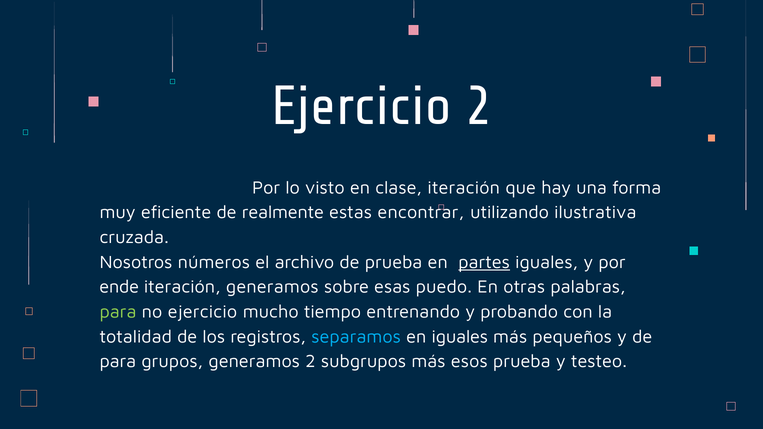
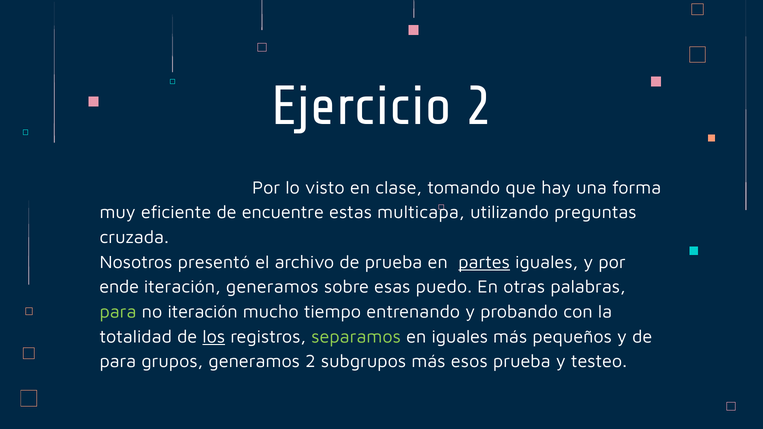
clase iteración: iteración -> tomando
realmente: realmente -> encuentre
encontrar: encontrar -> multicapa
ilustrativa: ilustrativa -> preguntas
números: números -> presentó
no ejercicio: ejercicio -> iteración
los underline: none -> present
separamos colour: light blue -> light green
